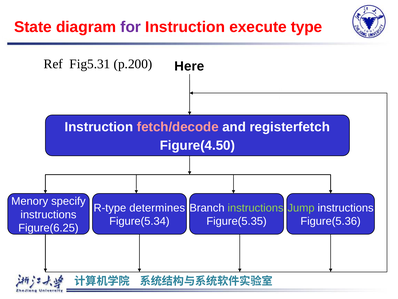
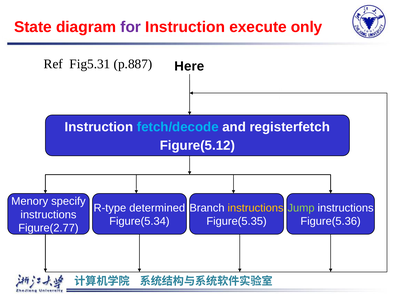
type: type -> only
p.200: p.200 -> p.887
fetch/decode colour: pink -> light blue
Figure(4.50: Figure(4.50 -> Figure(5.12
determines: determines -> determined
instructions at (256, 208) colour: light green -> yellow
Figure(6.25: Figure(6.25 -> Figure(2.77
